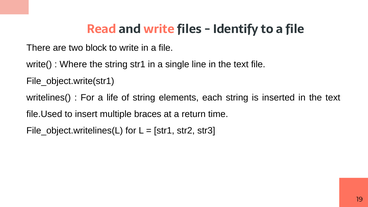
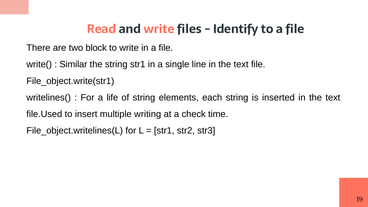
Where: Where -> Similar
braces: braces -> writing
return: return -> check
